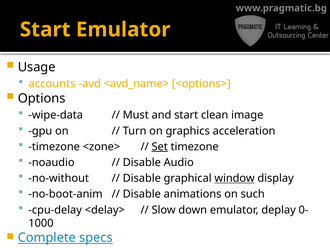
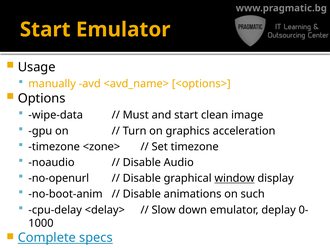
accounts: accounts -> manually
Set underline: present -> none
no-without: no-without -> no-openurl
